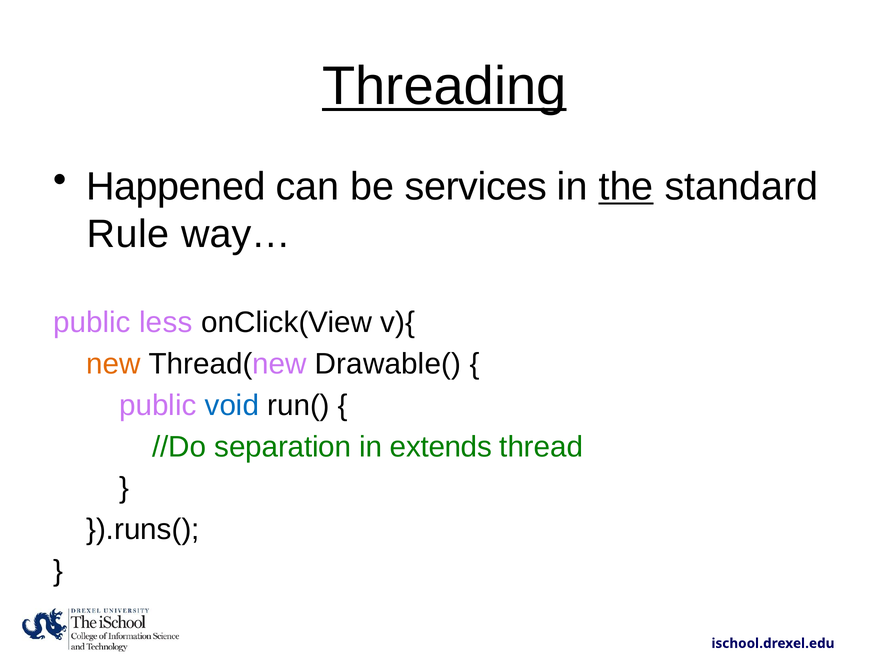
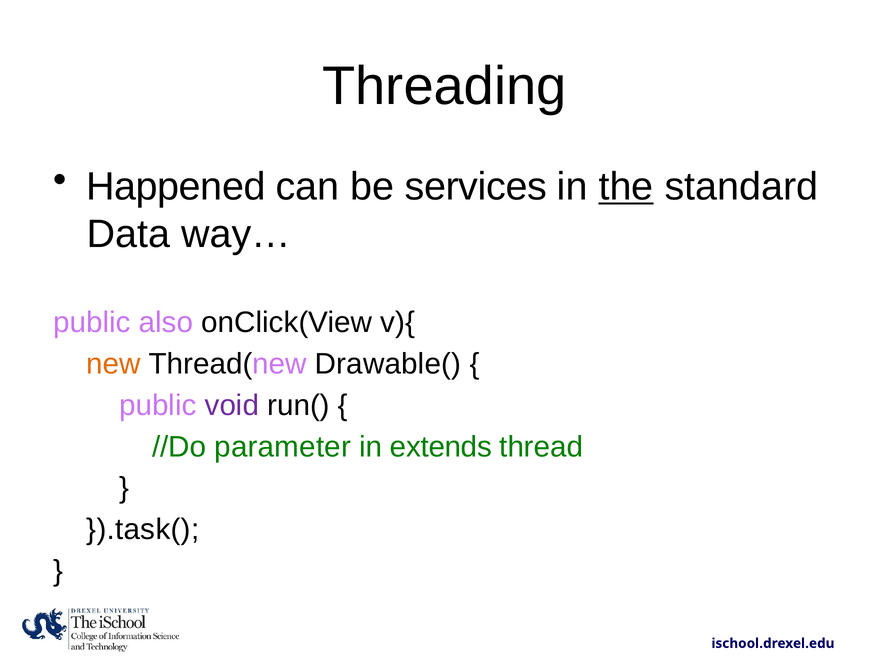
Threading underline: present -> none
Rule: Rule -> Data
less: less -> also
void colour: blue -> purple
separation: separation -> parameter
}).runs(: }).runs( -> }).task(
